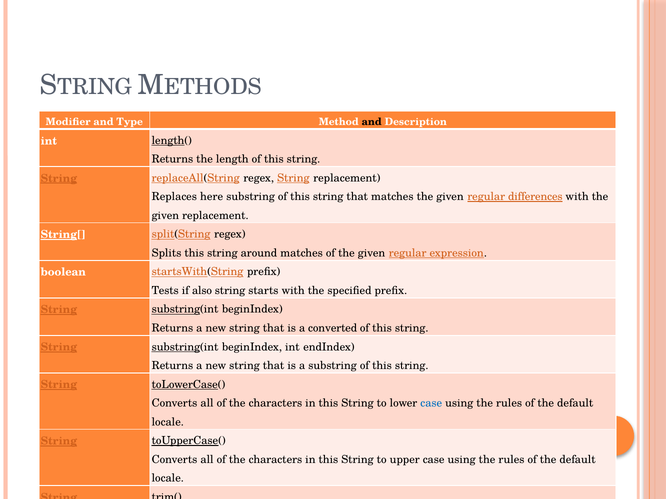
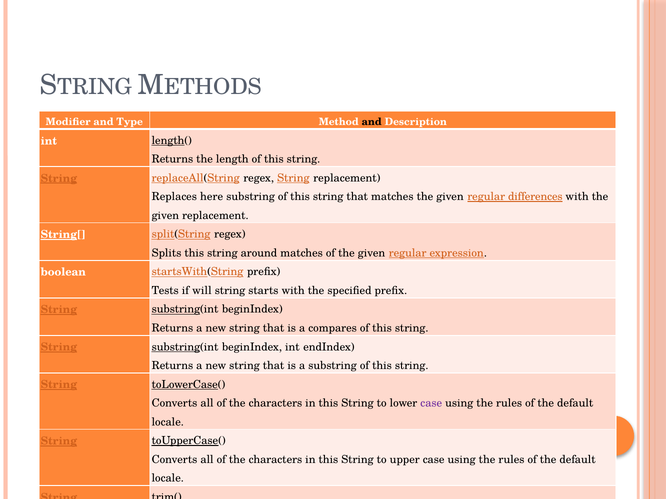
also: also -> will
converted: converted -> compares
case at (431, 404) colour: blue -> purple
